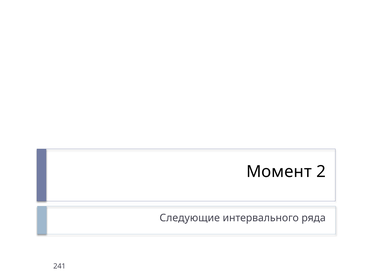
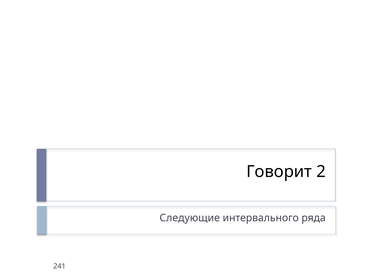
Момент: Момент -> Говорит
